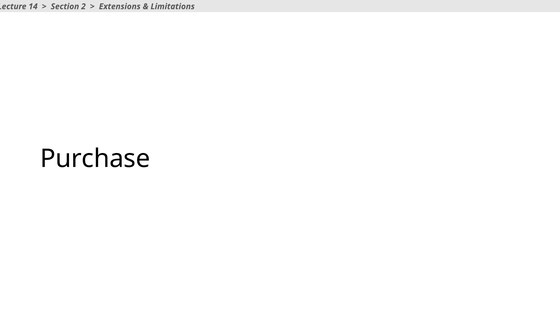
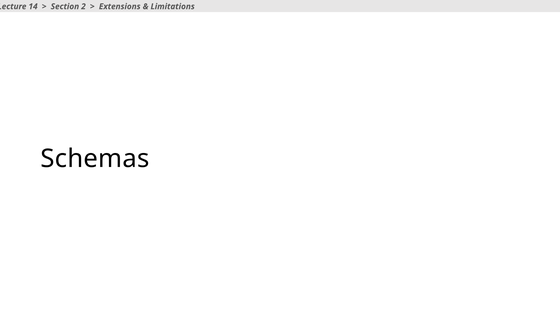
Purchase: Purchase -> Schemas
